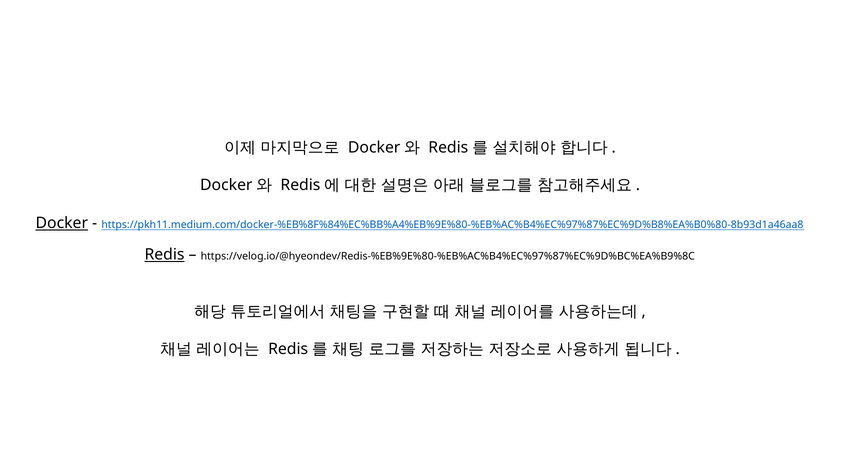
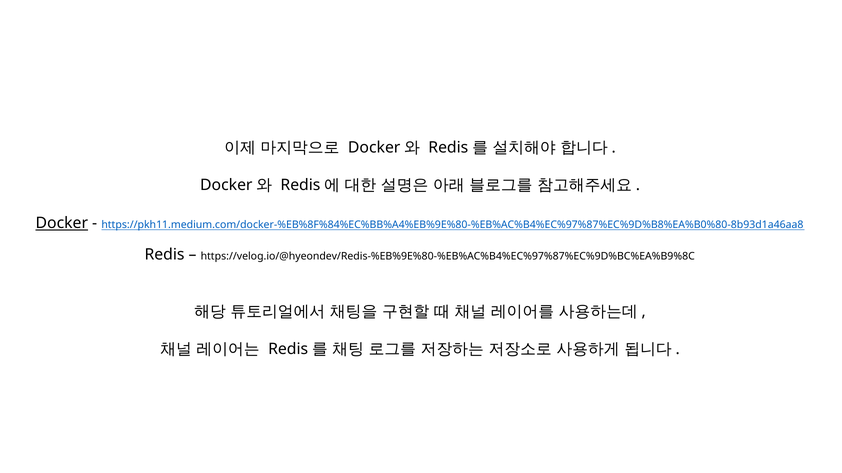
Redis underline: present -> none
